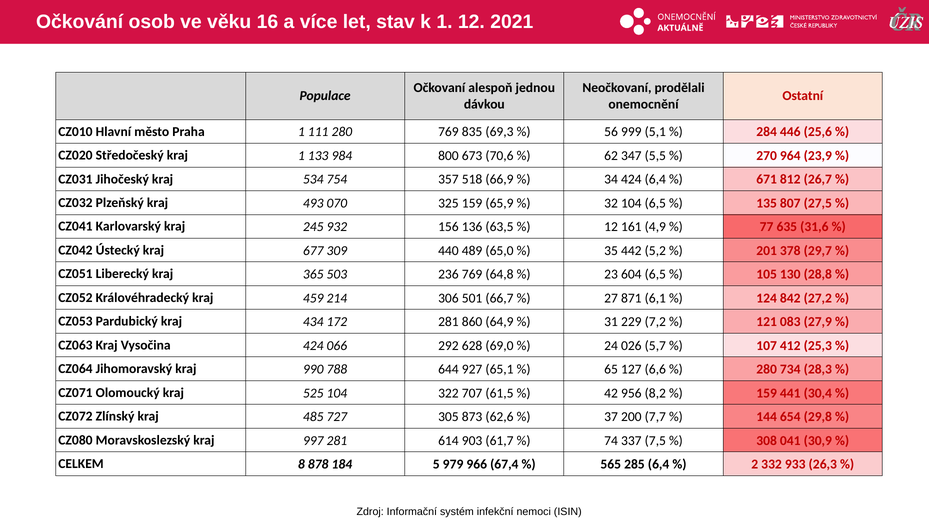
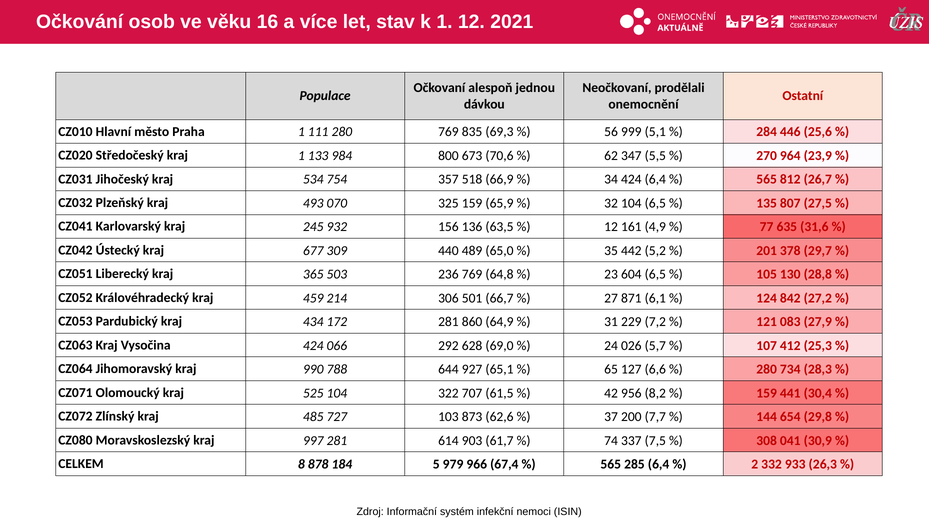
671 at (767, 179): 671 -> 565
305: 305 -> 103
